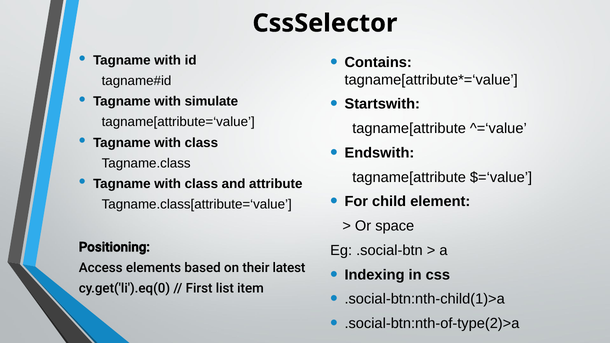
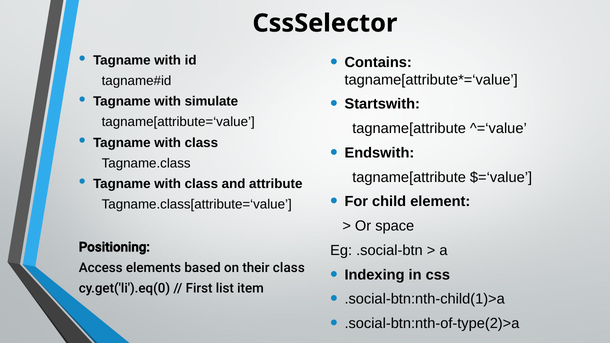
their latest: latest -> class
